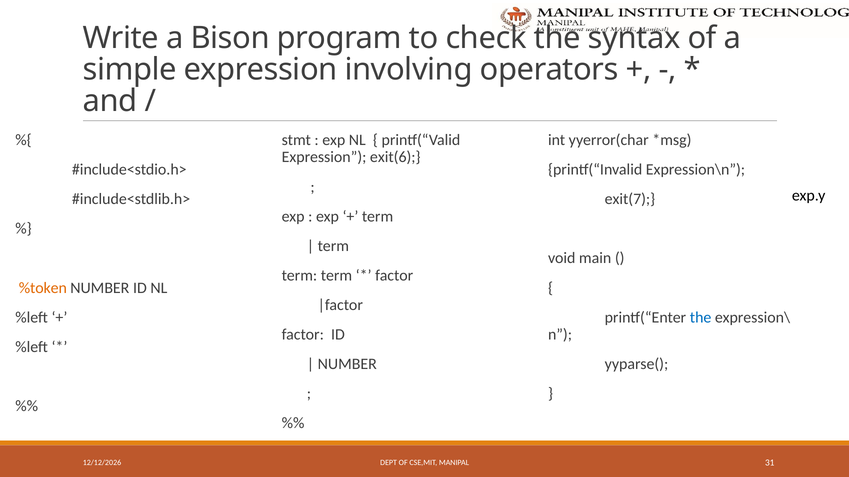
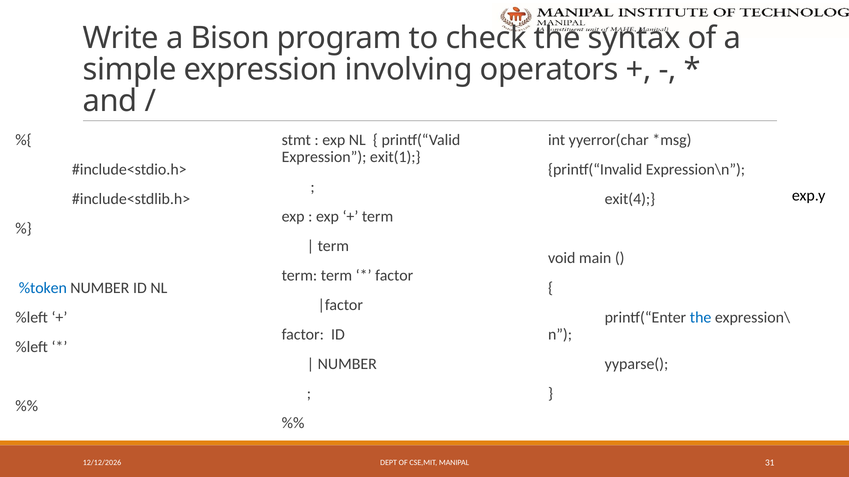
exit(6: exit(6 -> exit(1
exit(7: exit(7 -> exit(4
%token colour: orange -> blue
